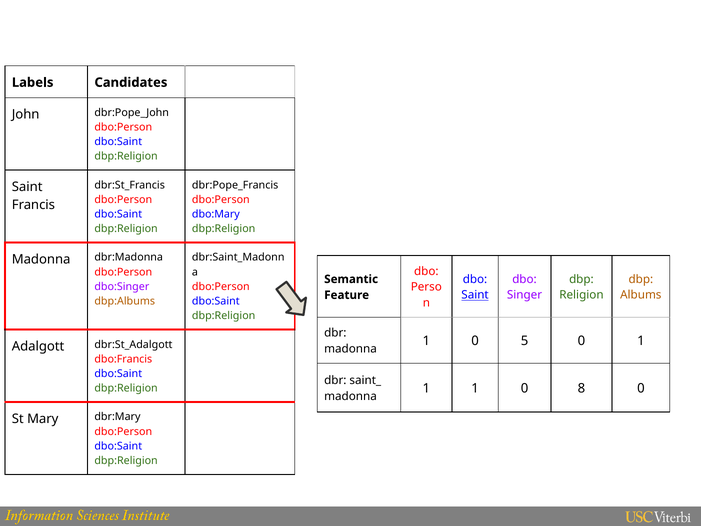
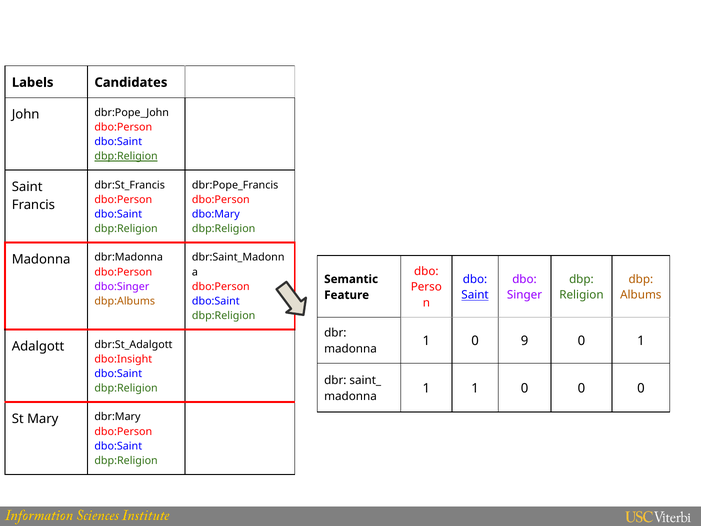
dbp:Religion at (126, 156) underline: none -> present
5: 5 -> 9
dbo:Francis: dbo:Francis -> dbo:Insight
1 0 8: 8 -> 0
